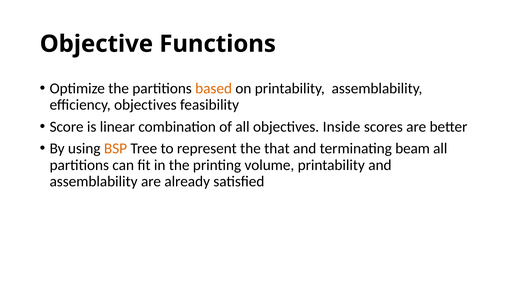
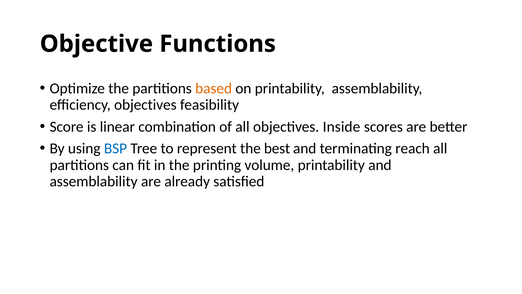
BSP colour: orange -> blue
that: that -> best
beam: beam -> reach
